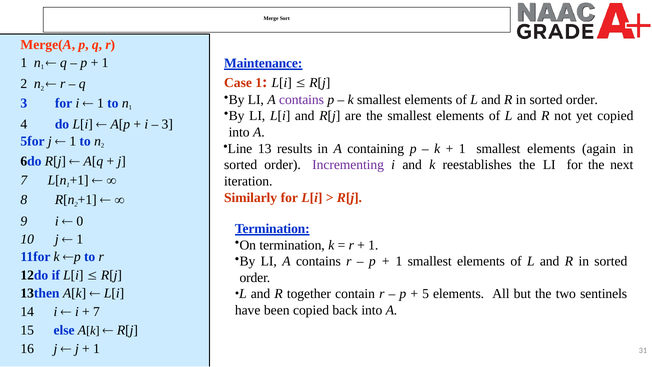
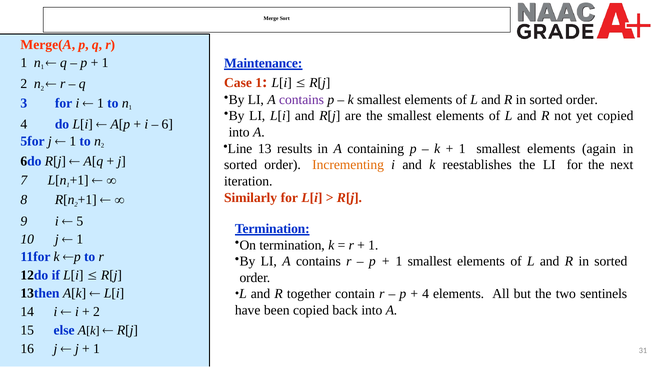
3 at (167, 124): 3 -> 6
Incrementing colour: purple -> orange
0: 0 -> 5
5 at (426, 294): 5 -> 4
7 at (97, 312): 7 -> 2
